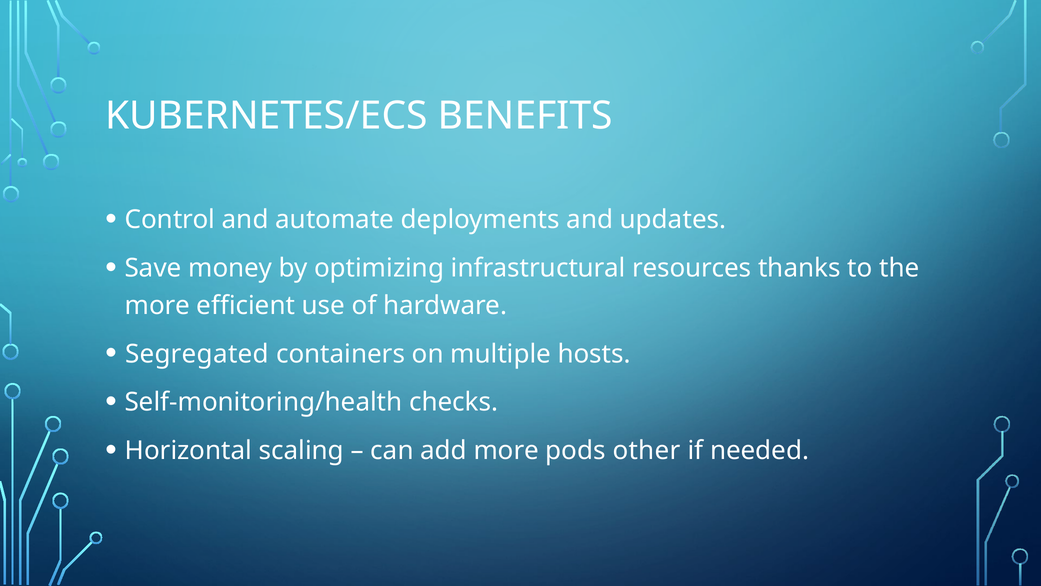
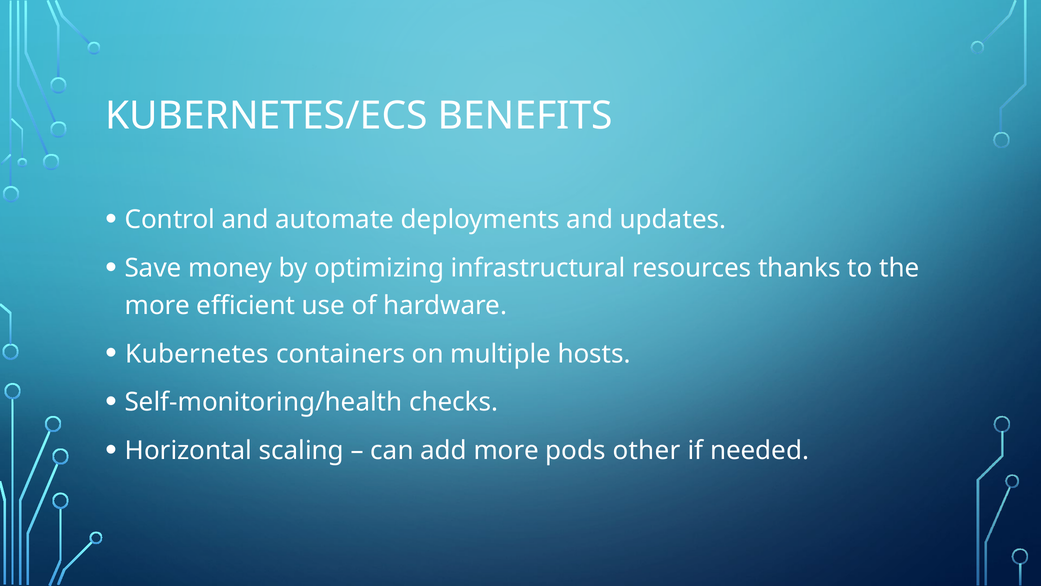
Segregated: Segregated -> Kubernetes
